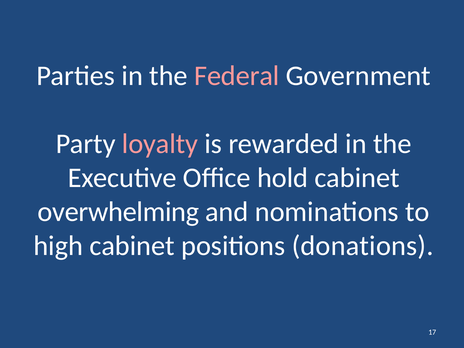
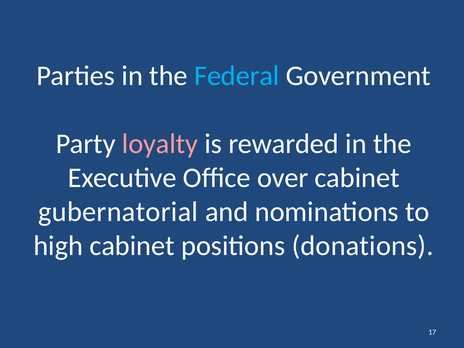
Federal colour: pink -> light blue
hold: hold -> over
overwhelming: overwhelming -> gubernatorial
